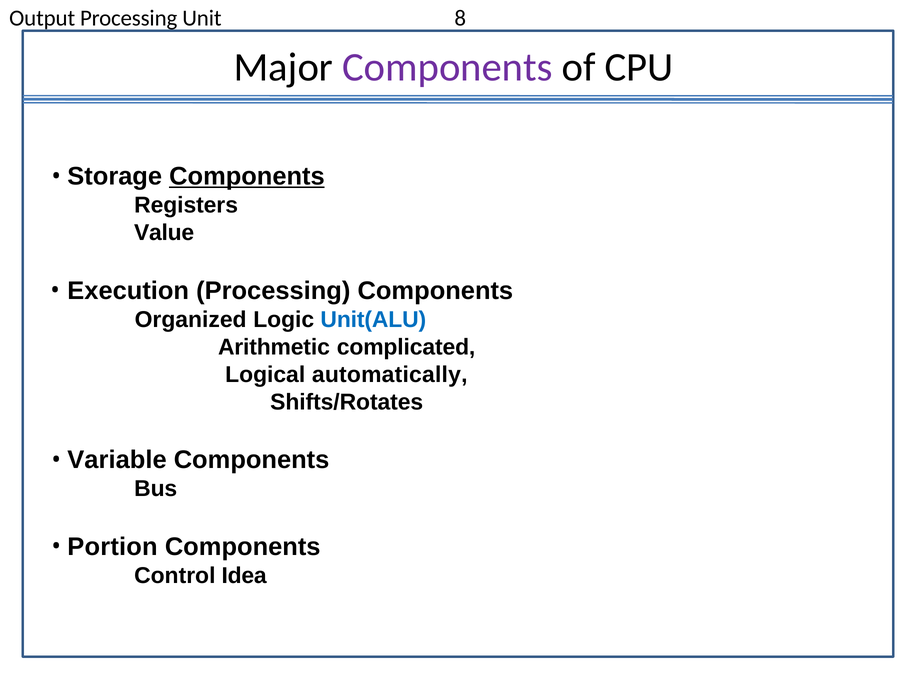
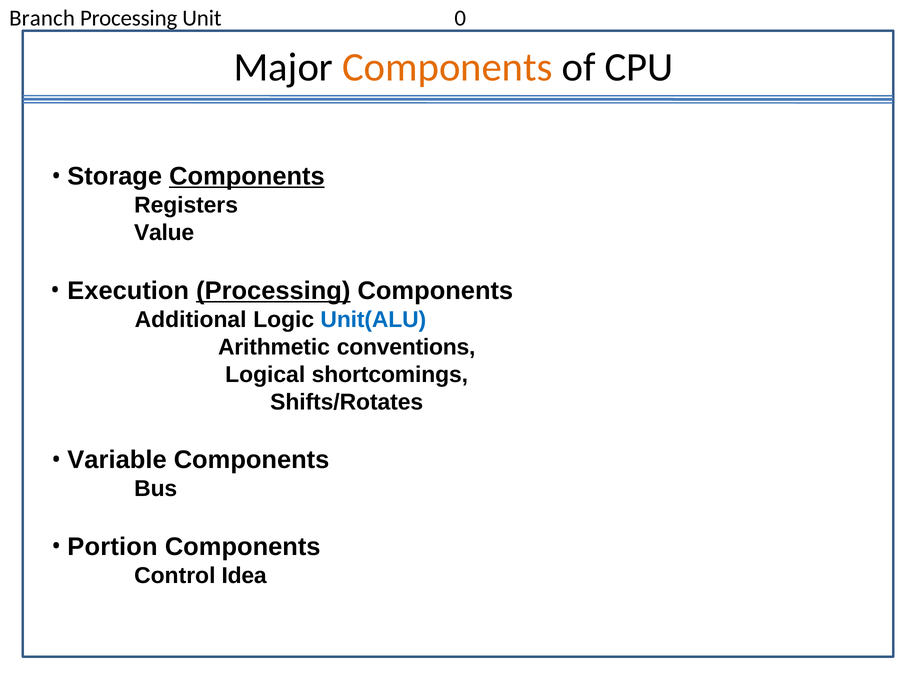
Output: Output -> Branch
8: 8 -> 0
Components at (448, 68) colour: purple -> orange
Processing at (273, 291) underline: none -> present
Organized: Organized -> Additional
complicated: complicated -> conventions
automatically: automatically -> shortcomings
